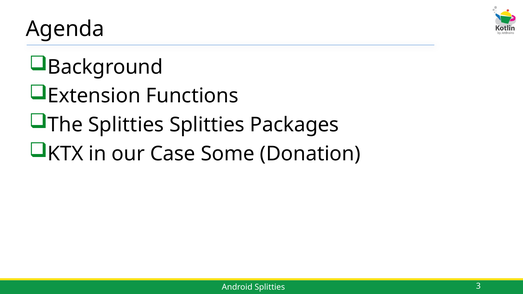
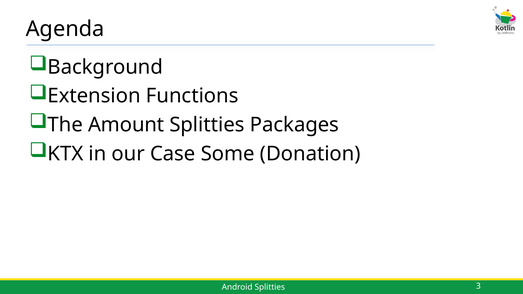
The Splitties: Splitties -> Amount
